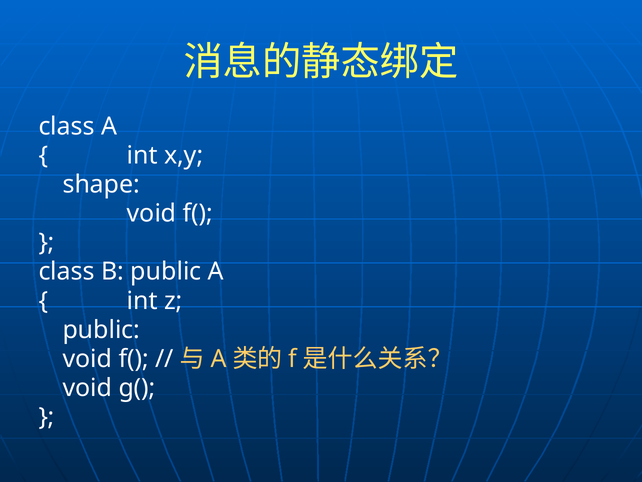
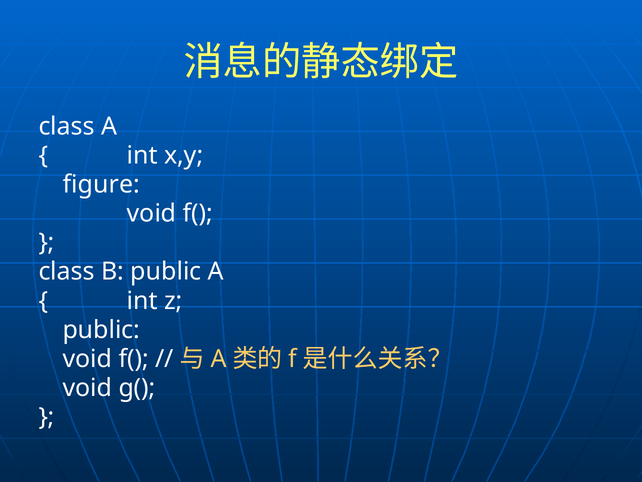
shape: shape -> figure
